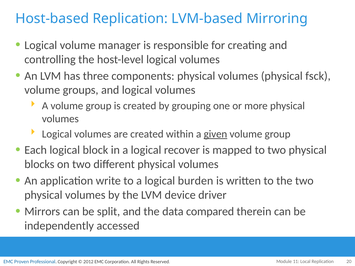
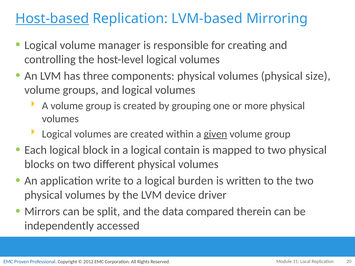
Host-based underline: none -> present
fsck: fsck -> size
recover: recover -> contain
